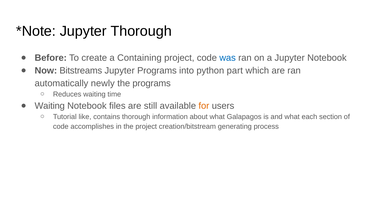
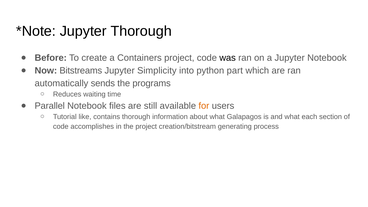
Containing: Containing -> Containers
was colour: blue -> black
Jupyter Programs: Programs -> Simplicity
newly: newly -> sends
Waiting at (50, 106): Waiting -> Parallel
